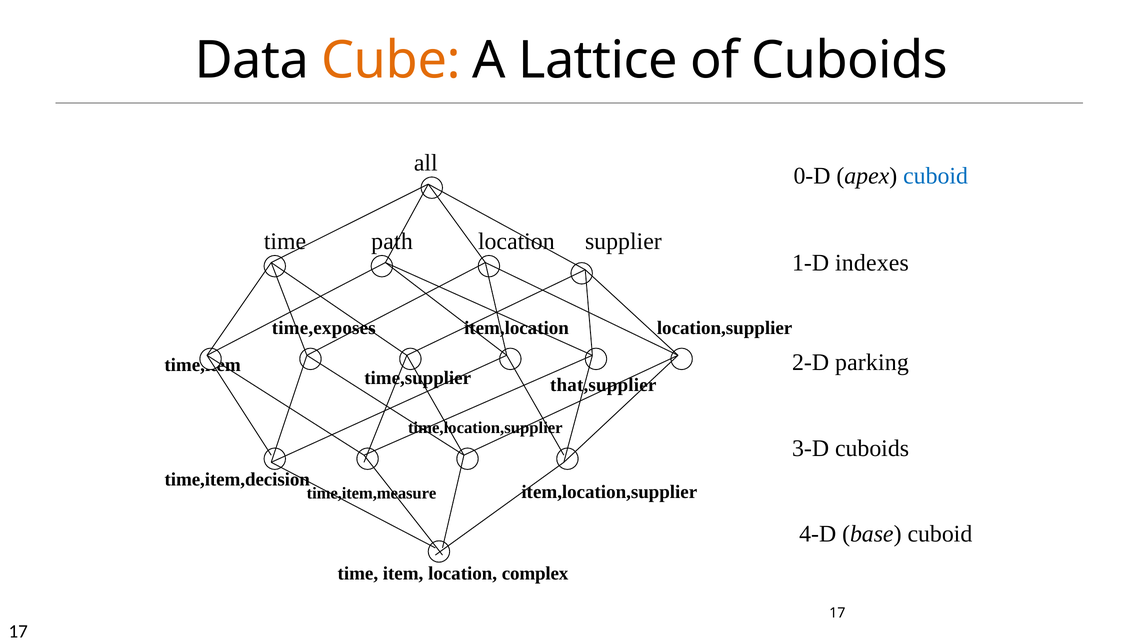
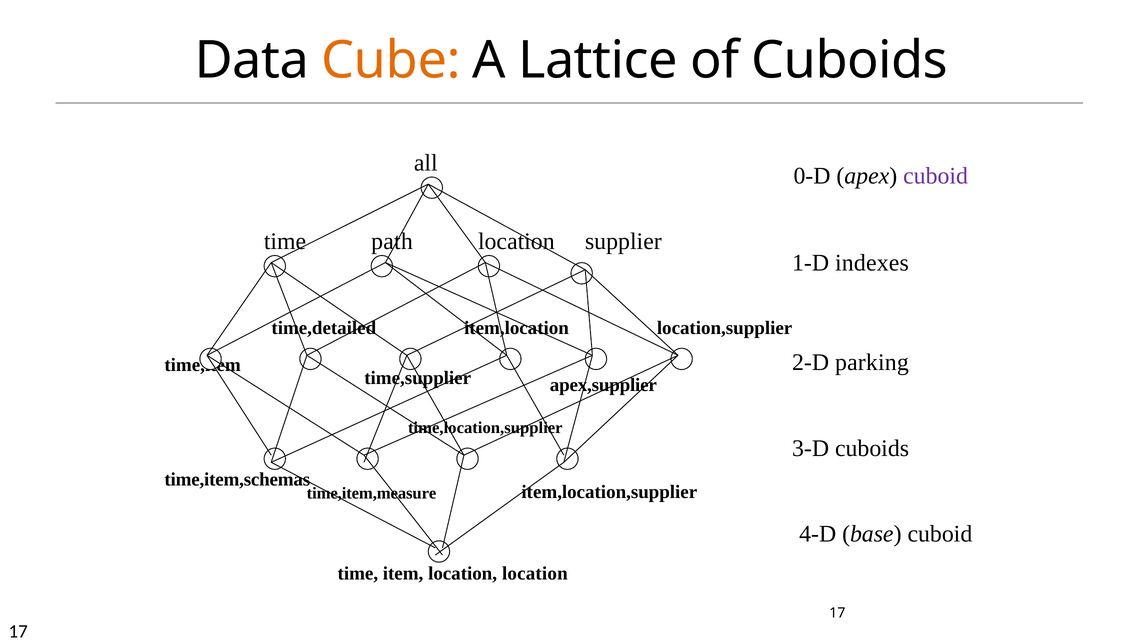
cuboid at (936, 176) colour: blue -> purple
time,exposes: time,exposes -> time,detailed
that,supplier: that,supplier -> apex,supplier
time,item,decision: time,item,decision -> time,item,schemas
location complex: complex -> location
